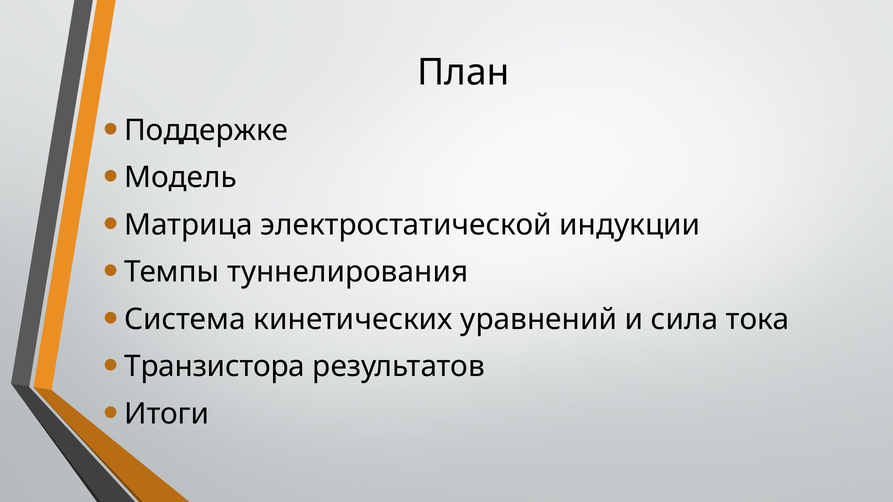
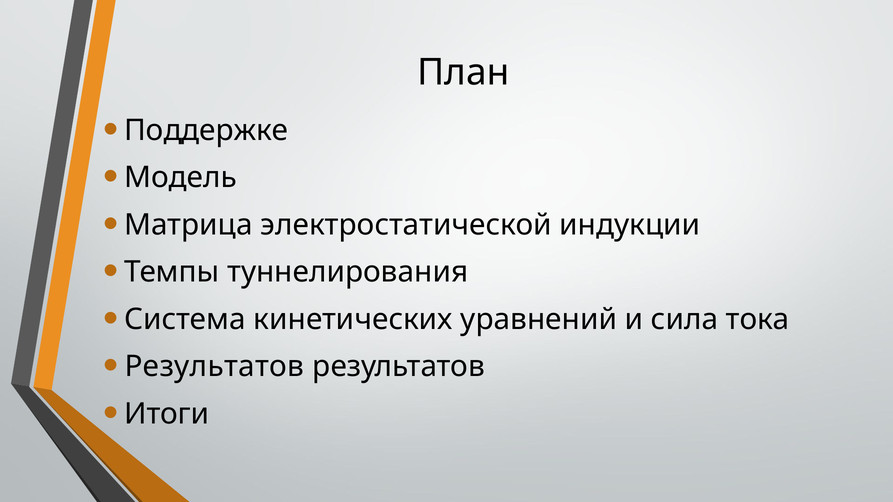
Транзистора at (215, 367): Транзистора -> Результатов
